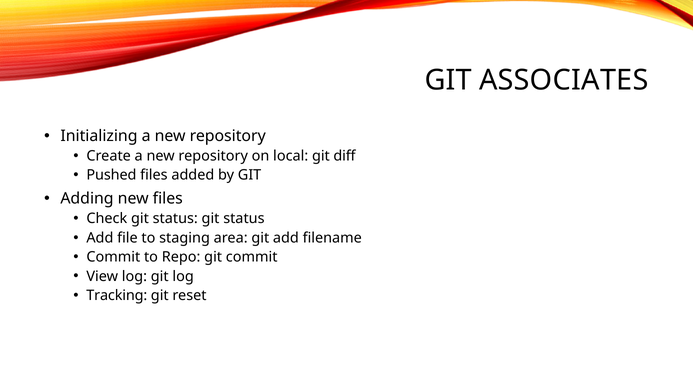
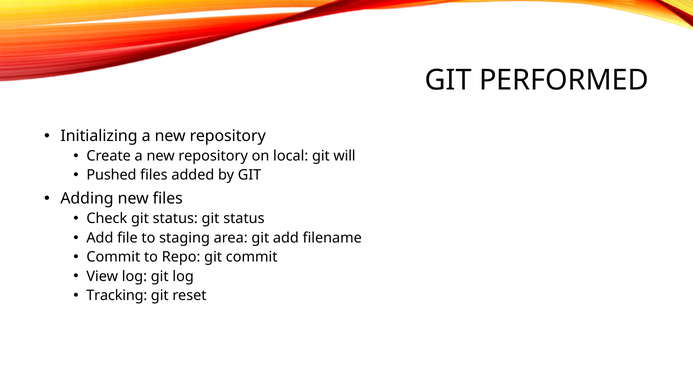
ASSOCIATES: ASSOCIATES -> PERFORMED
diff: diff -> will
